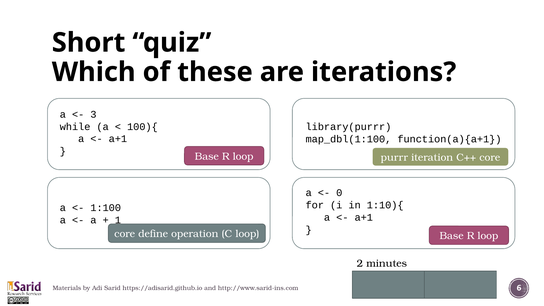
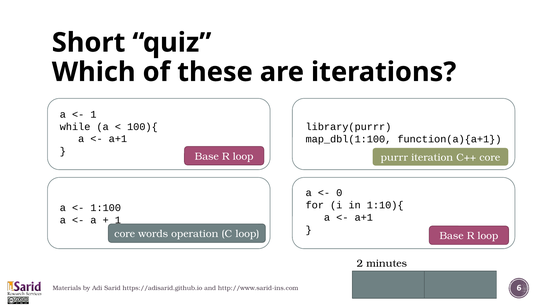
3 at (93, 114): 3 -> 1
define: define -> words
